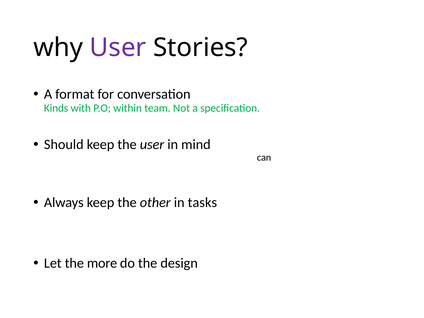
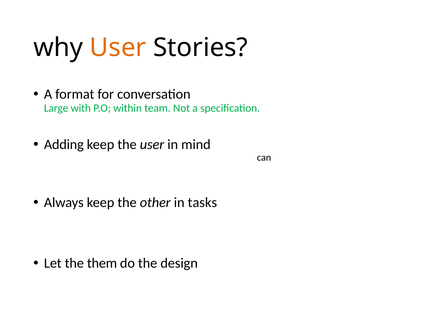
User at (118, 47) colour: purple -> orange
Kinds at (56, 108): Kinds -> Large
Should: Should -> Adding
more: more -> them
